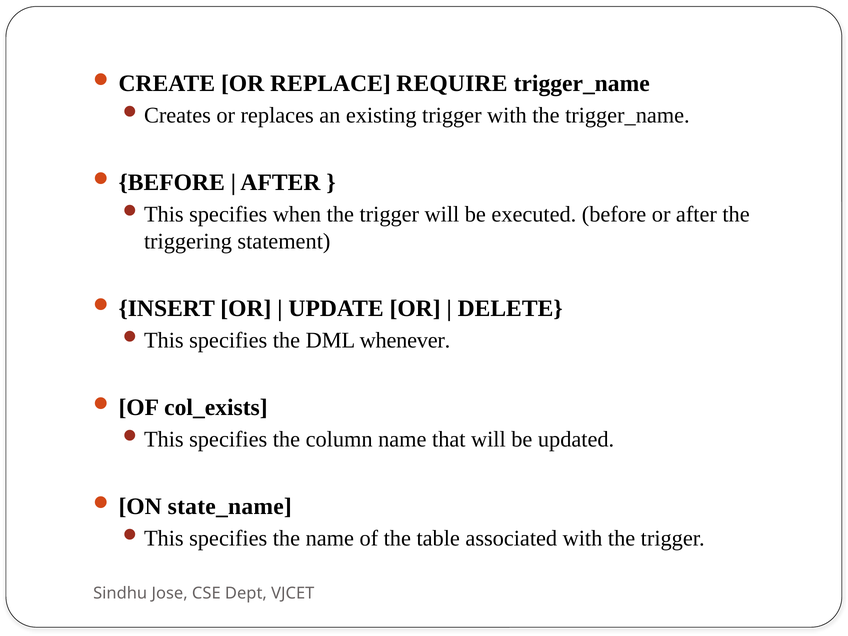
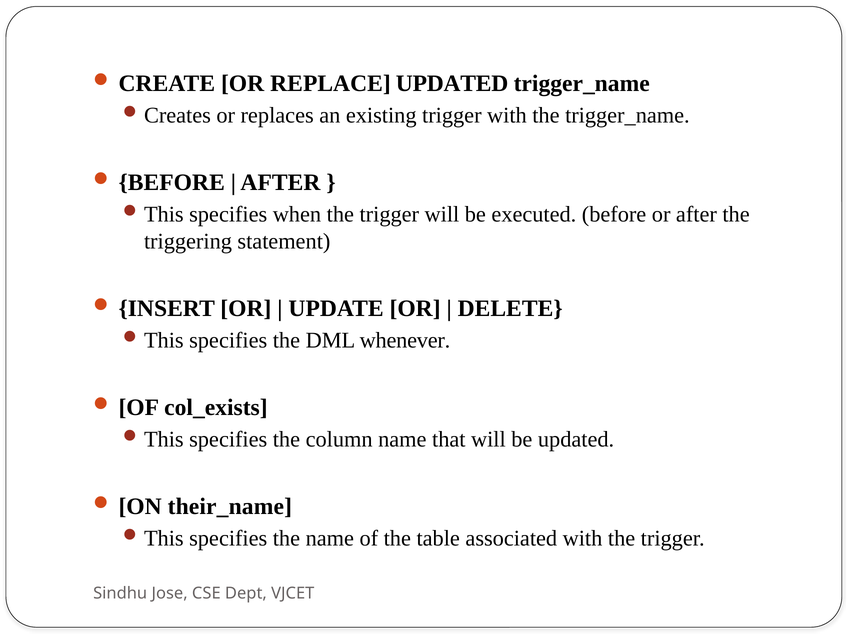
REPLACE REQUIRE: REQUIRE -> UPDATED
state_name: state_name -> their_name
